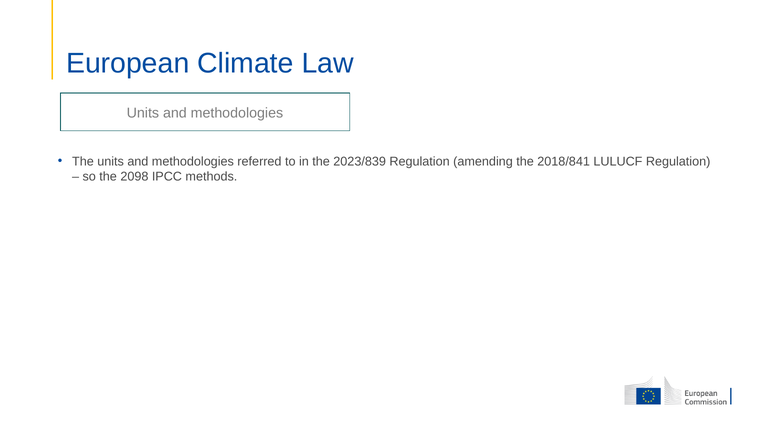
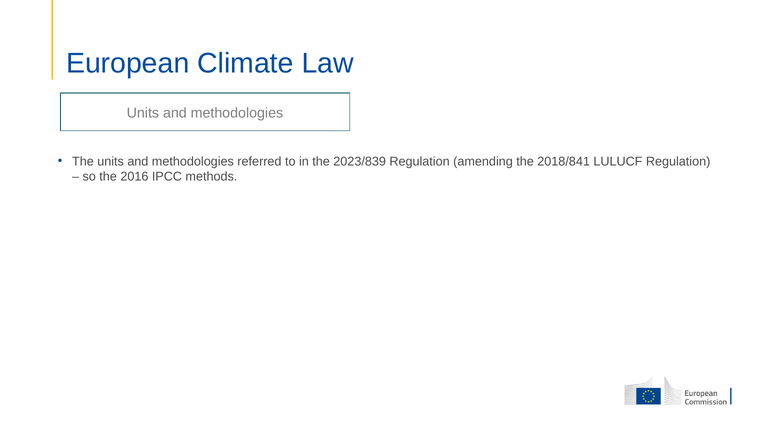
2098: 2098 -> 2016
